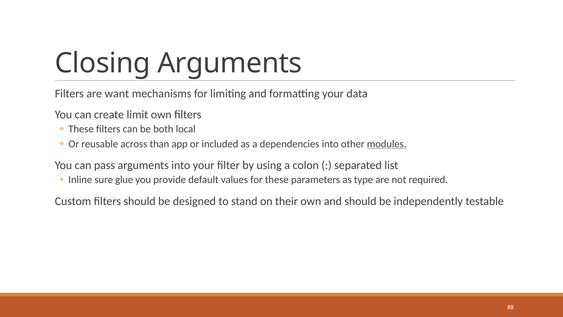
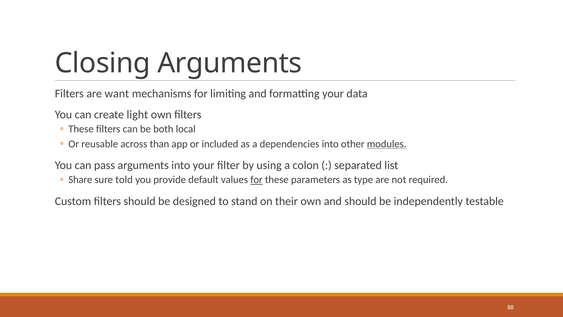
limit: limit -> light
Inline: Inline -> Share
glue: glue -> told
for at (257, 180) underline: none -> present
